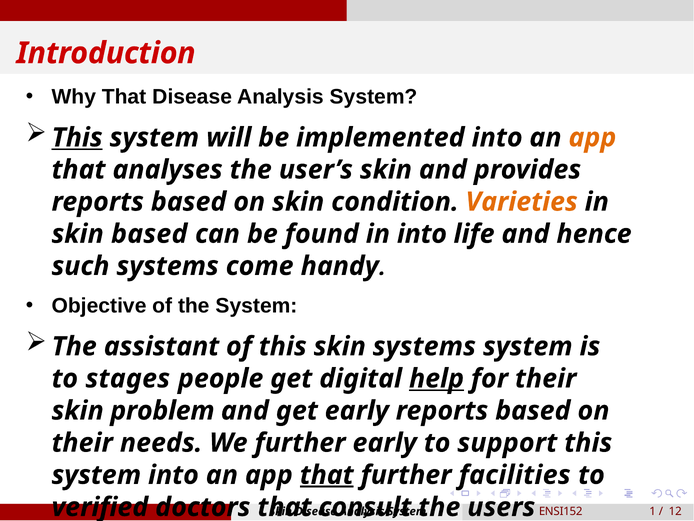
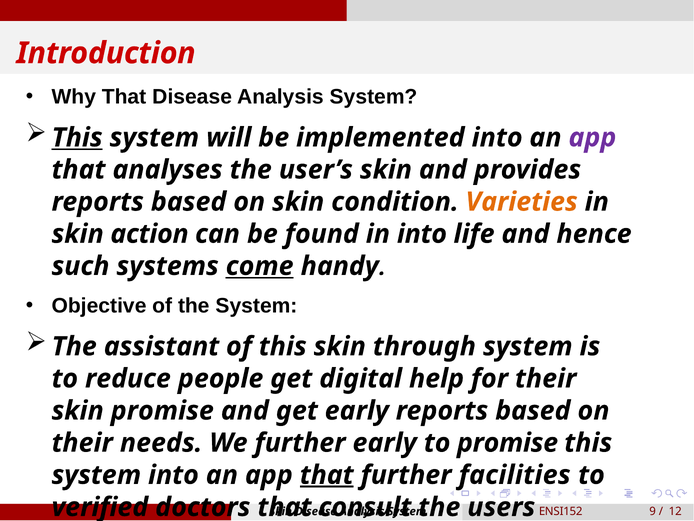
app at (592, 138) colour: orange -> purple
skin based: based -> action
come underline: none -> present
skin systems: systems -> through
stages: stages -> reduce
help underline: present -> none
skin problem: problem -> promise
to support: support -> promise
1: 1 -> 9
